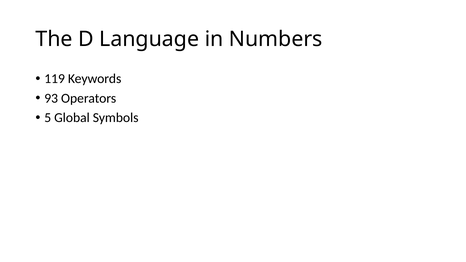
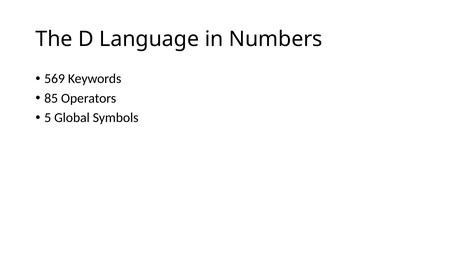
119: 119 -> 569
93: 93 -> 85
